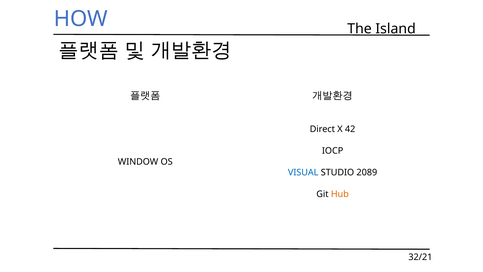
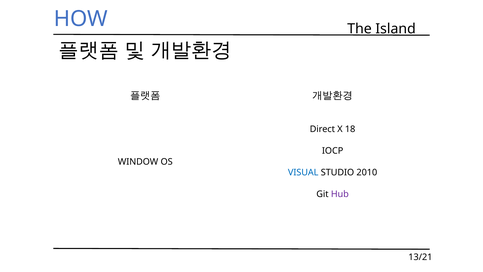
42: 42 -> 18
2089: 2089 -> 2010
Hub colour: orange -> purple
32/21: 32/21 -> 13/21
